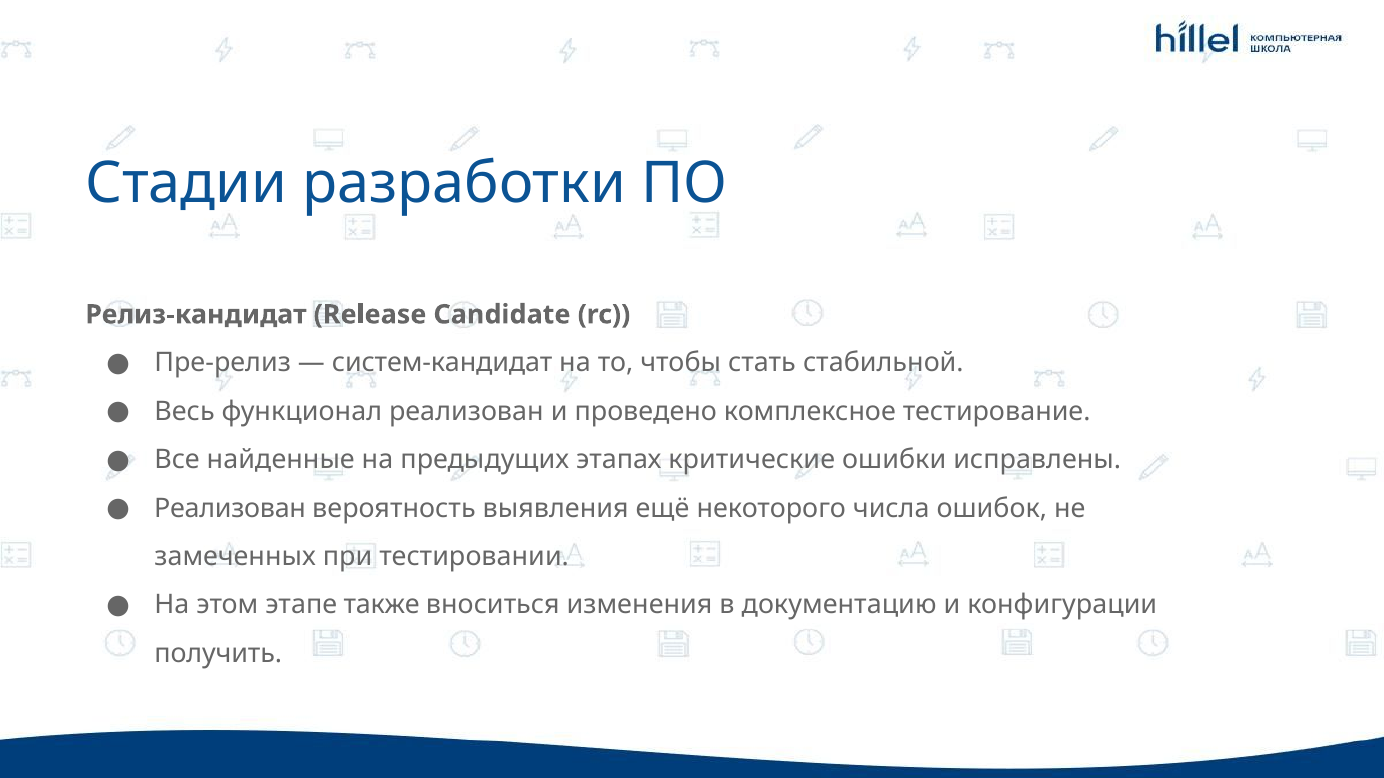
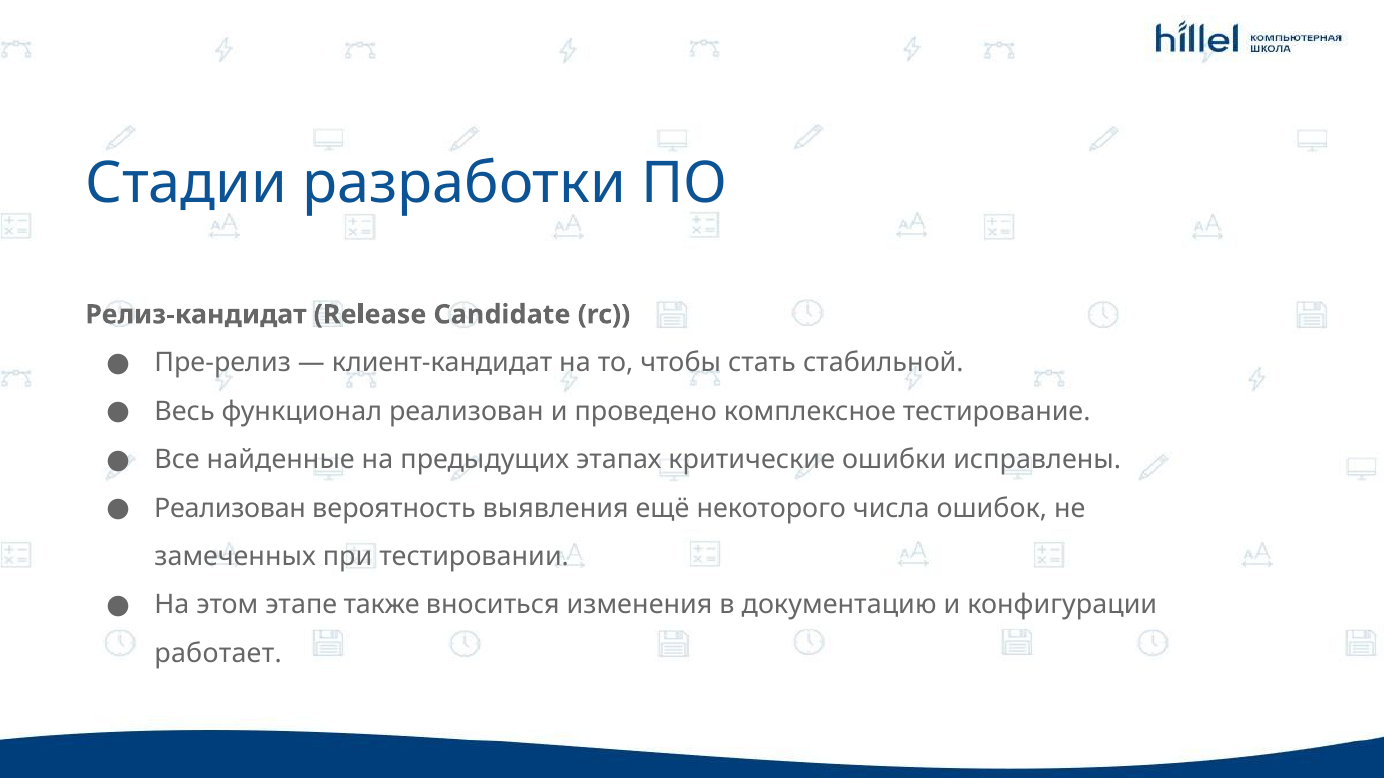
систем-кандидат: систем-кандидат -> клиент-кандидат
получить: получить -> работает
